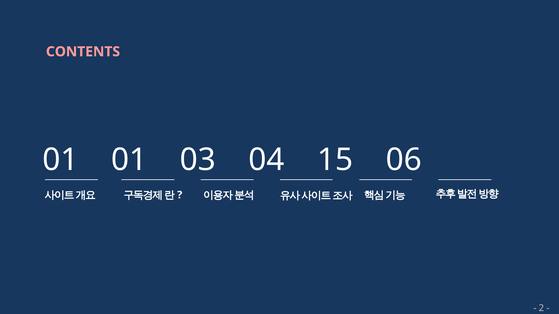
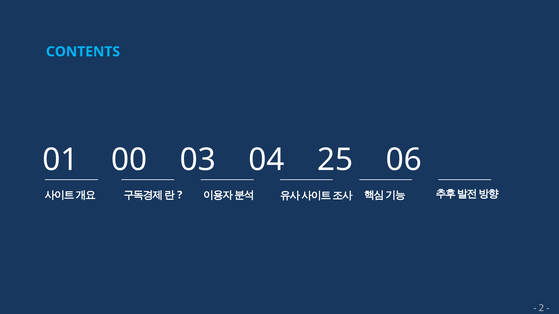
CONTENTS colour: pink -> light blue
01 01: 01 -> 00
15: 15 -> 25
